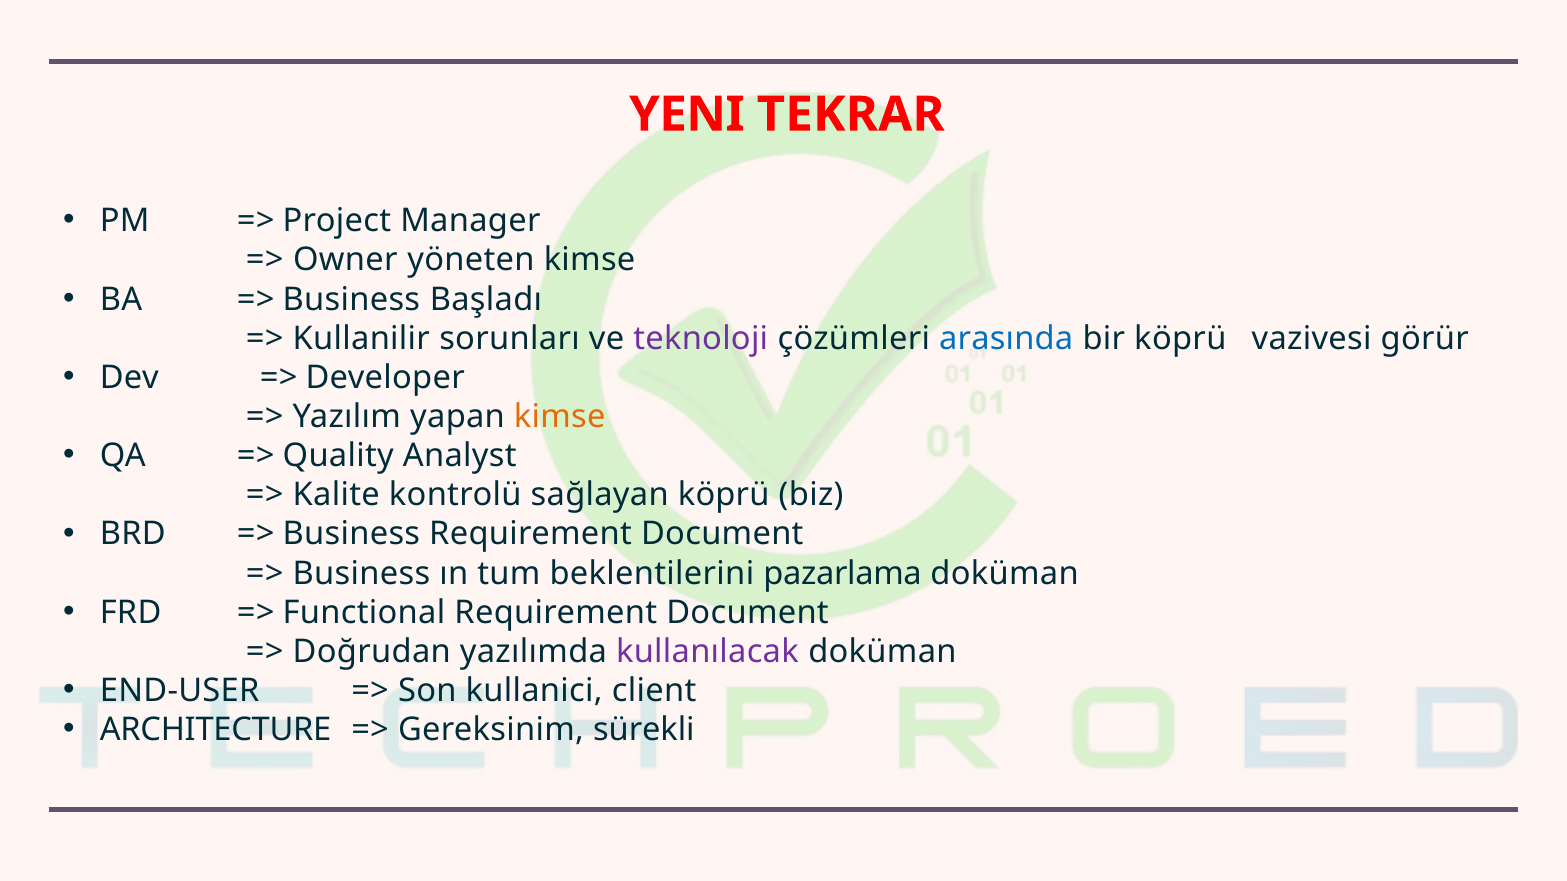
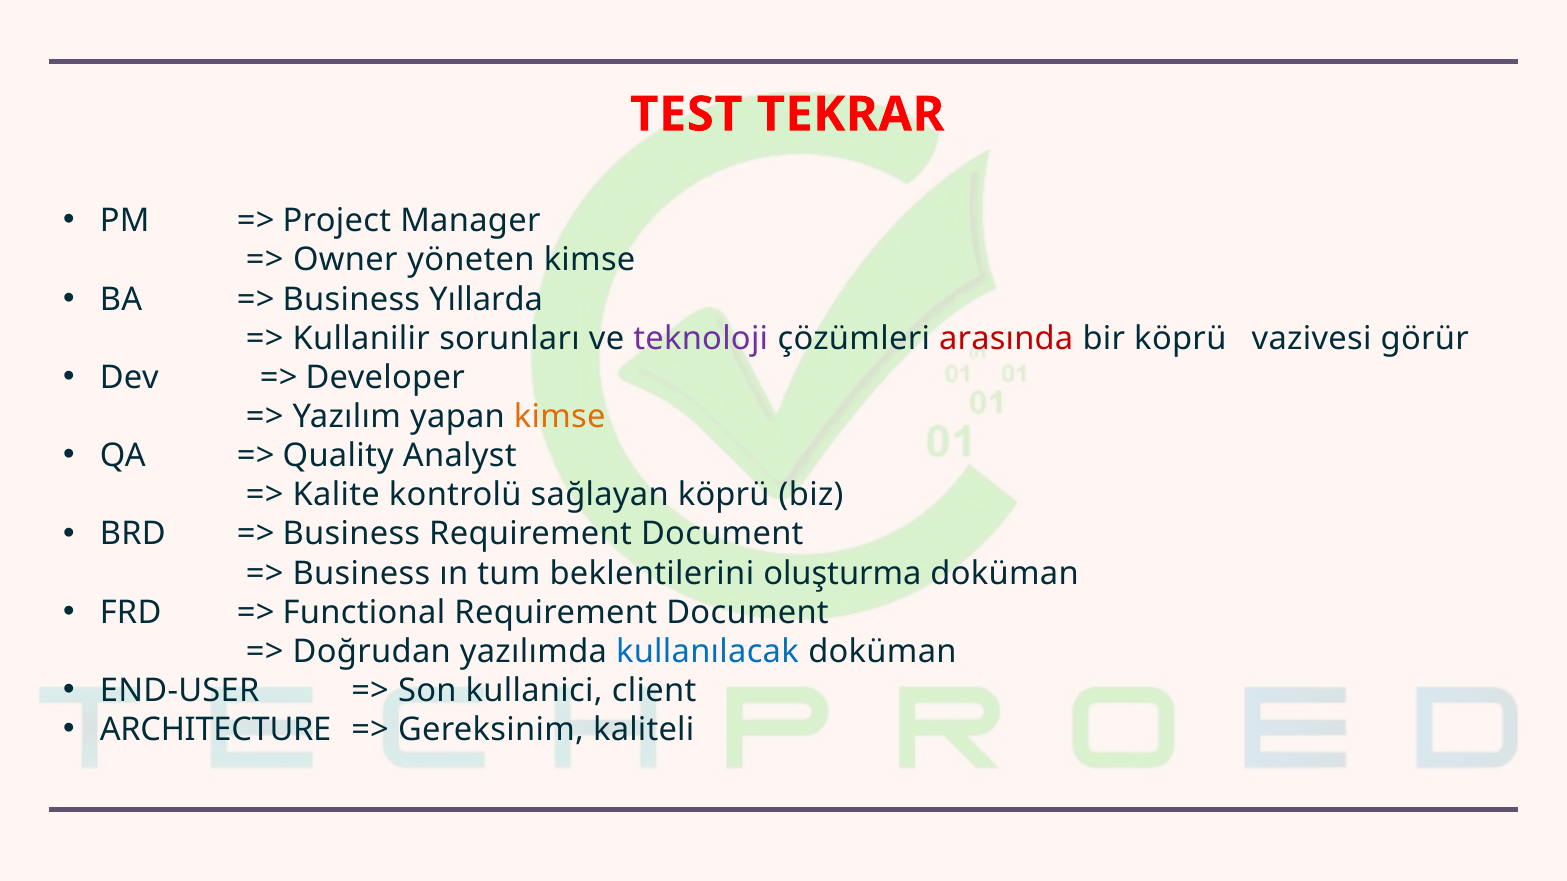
YENI: YENI -> TEST
Başladı: Başladı -> Yıllarda
arasında colour: blue -> red
pazarlama: pazarlama -> oluşturma
kullanılacak colour: purple -> blue
sürekli: sürekli -> kaliteli
